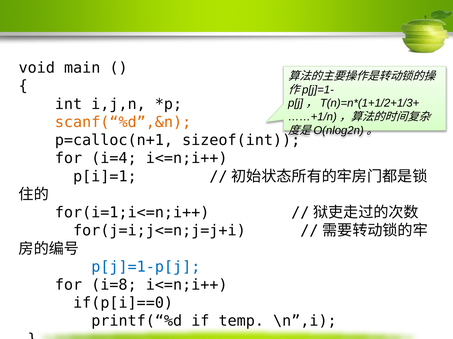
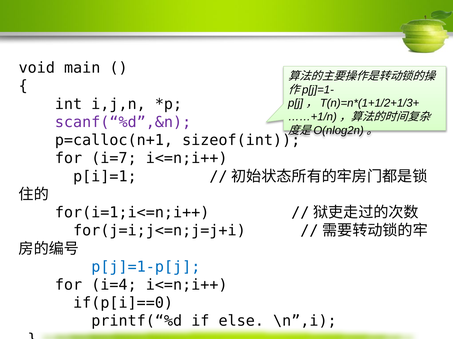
scanf(“%d”,&n colour: orange -> purple
i=4: i=4 -> i=7
i=8: i=8 -> i=4
temp: temp -> else
